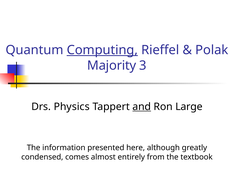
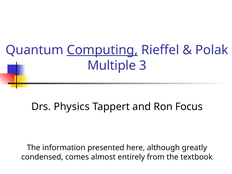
Majority: Majority -> Multiple
and underline: present -> none
Large: Large -> Focus
